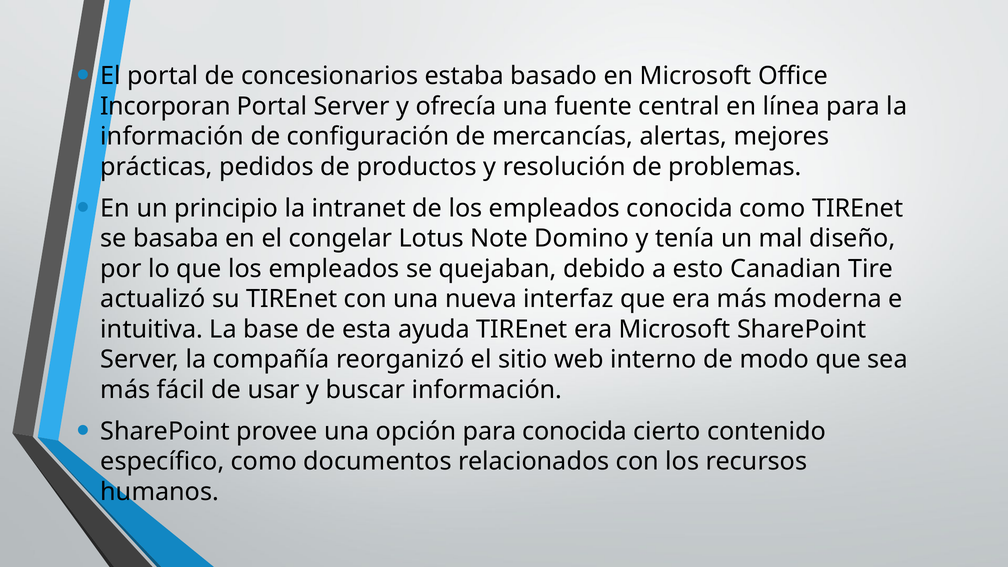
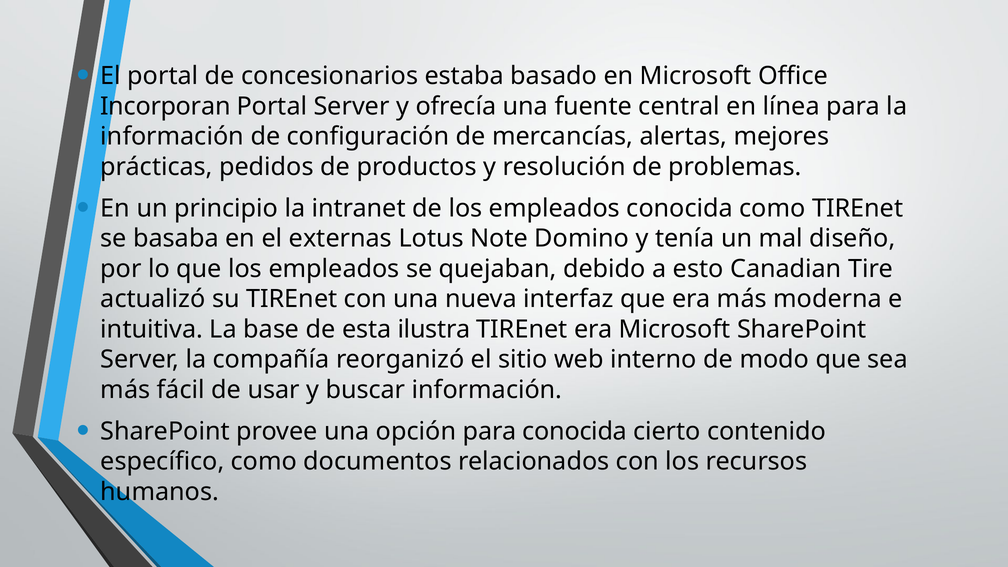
congelar: congelar -> externas
ayuda: ayuda -> ilustra
